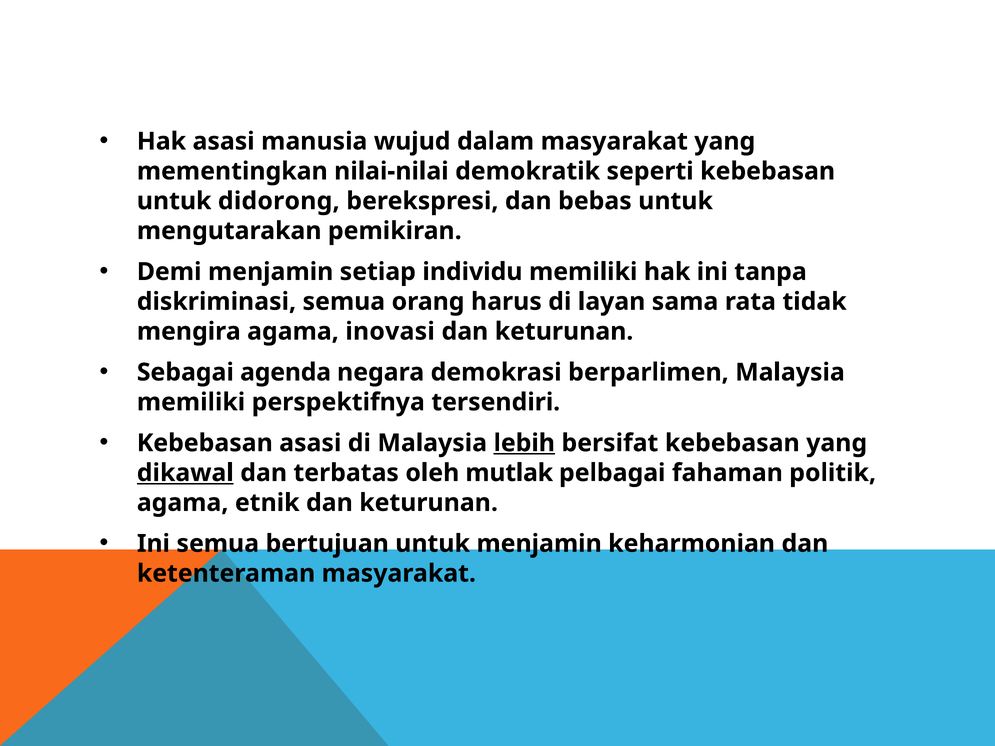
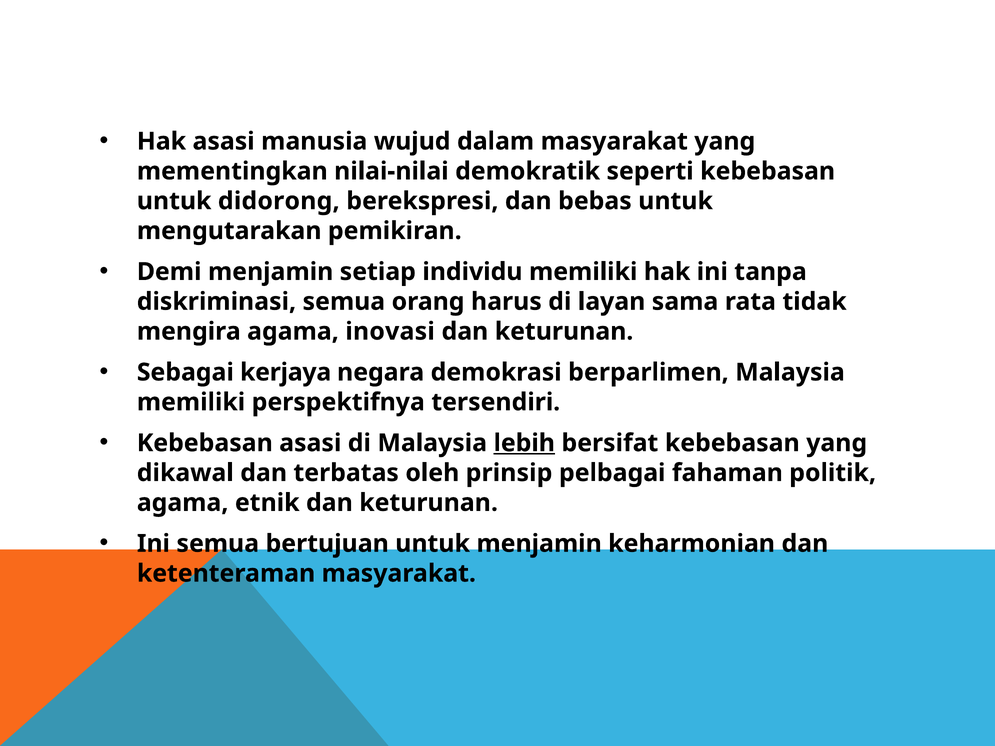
agenda: agenda -> kerjaya
dikawal underline: present -> none
mutlak: mutlak -> prinsip
